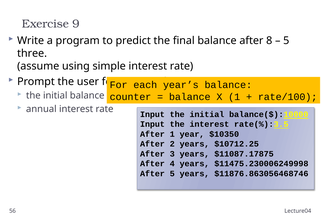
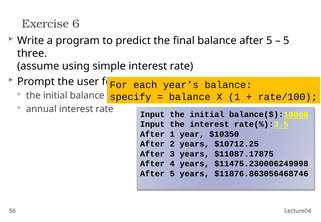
9: 9 -> 6
balance after 8: 8 -> 5
counter: counter -> specify
